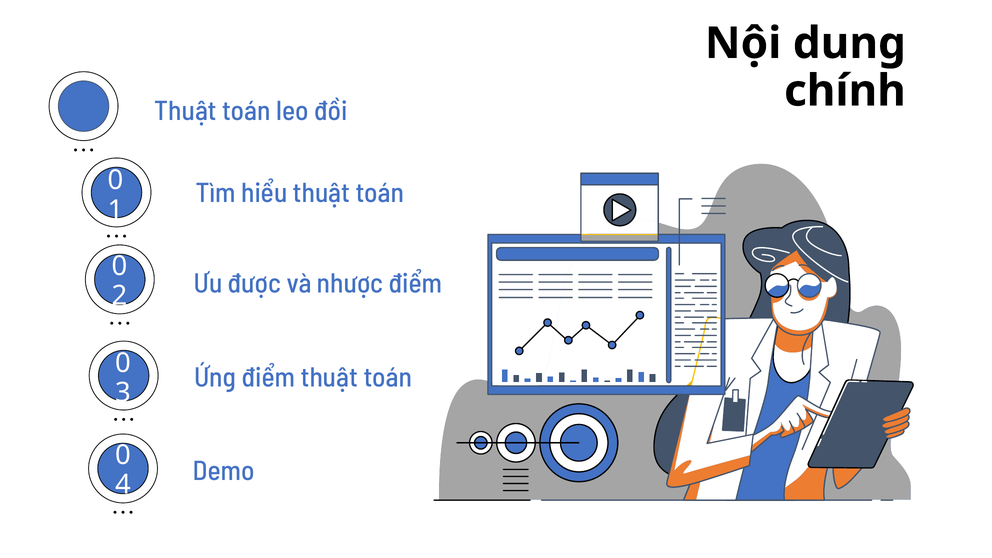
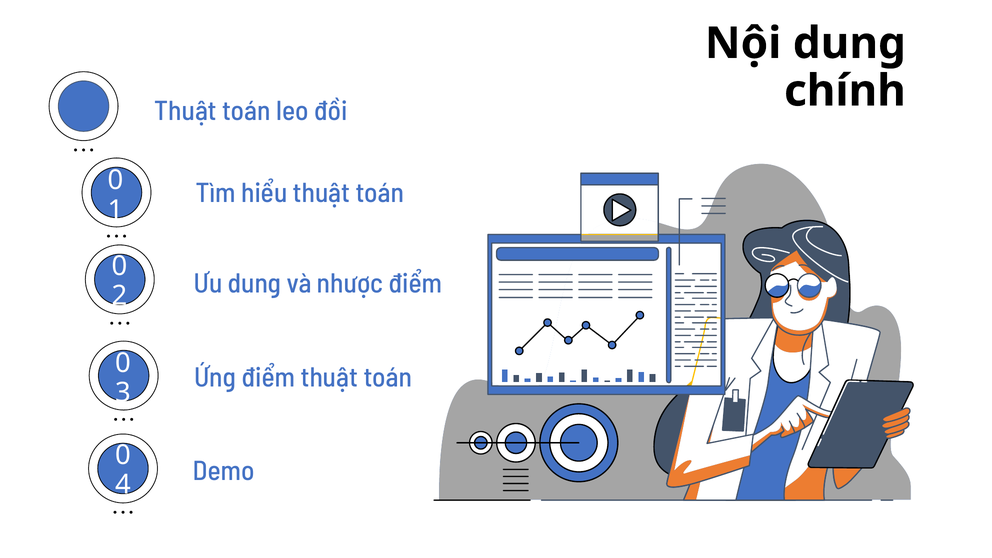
Ưu được: được -> dung
